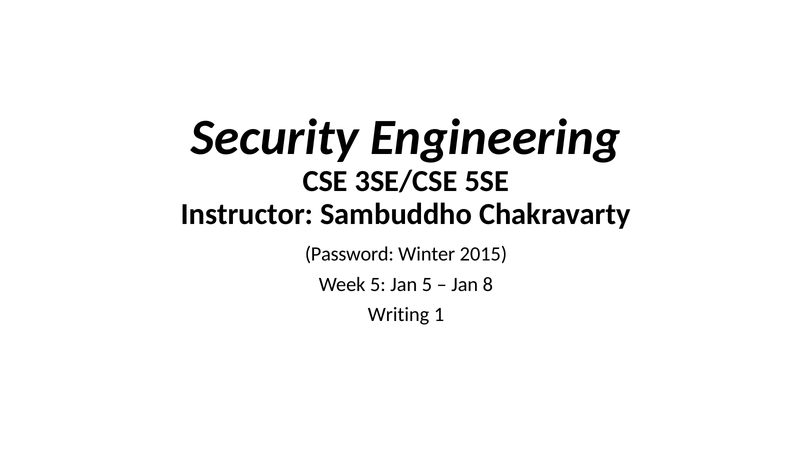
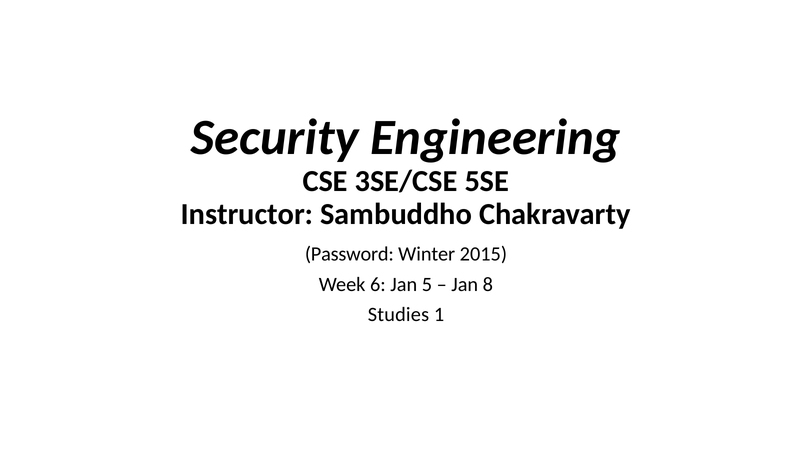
Week 5: 5 -> 6
Writing: Writing -> Studies
